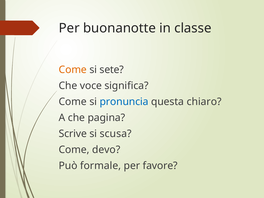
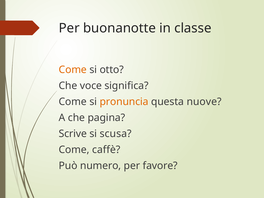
sete: sete -> otto
pronuncia colour: blue -> orange
chiaro: chiaro -> nuove
devo: devo -> caffè
formale: formale -> numero
